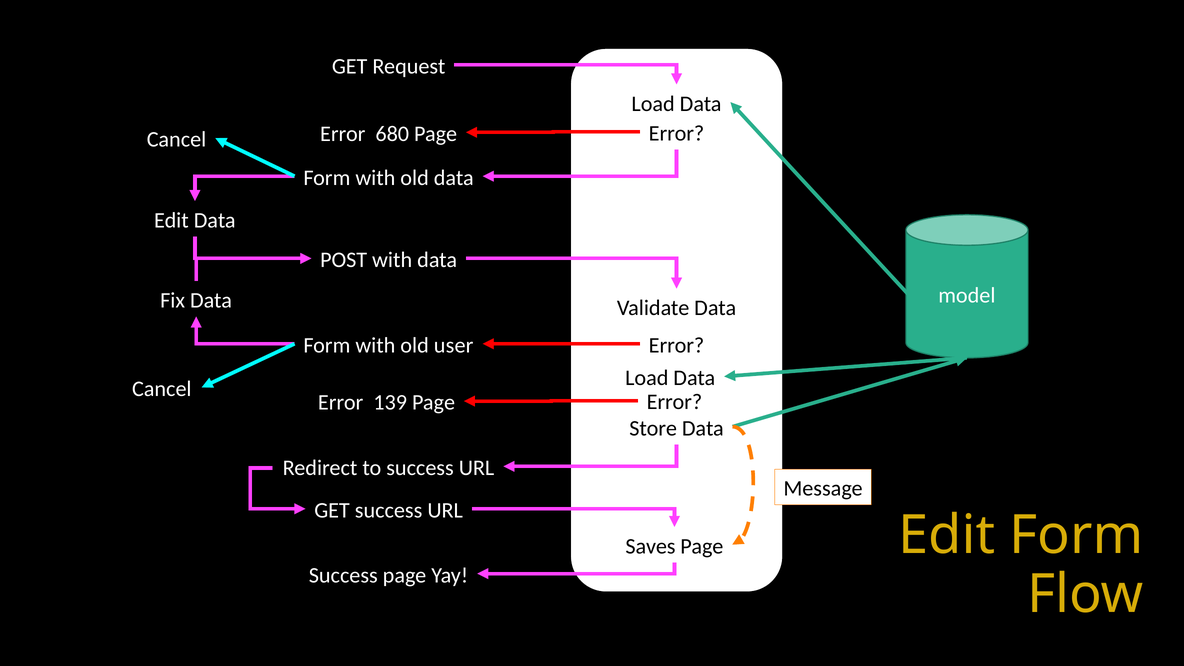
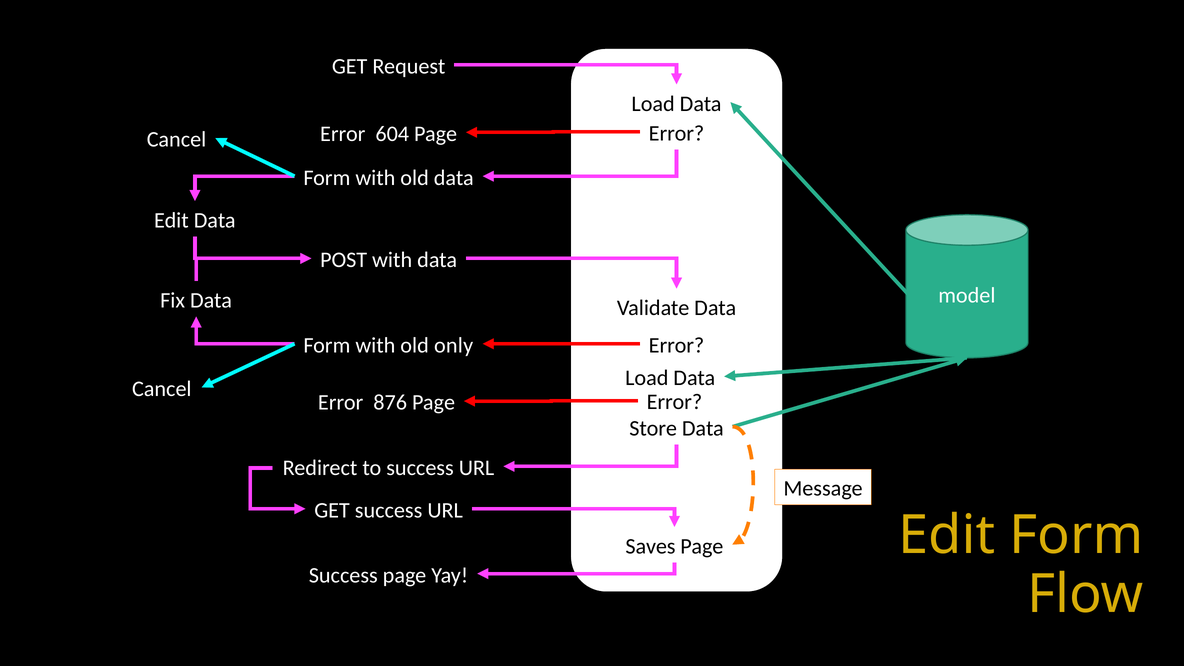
680: 680 -> 604
user: user -> only
139: 139 -> 876
